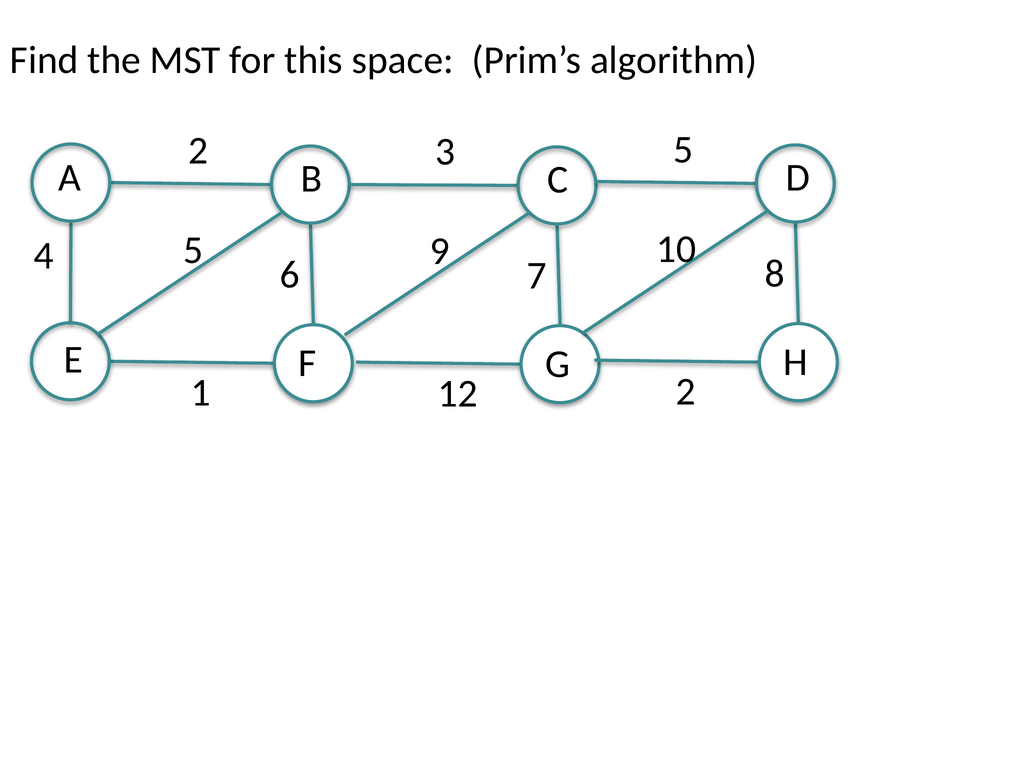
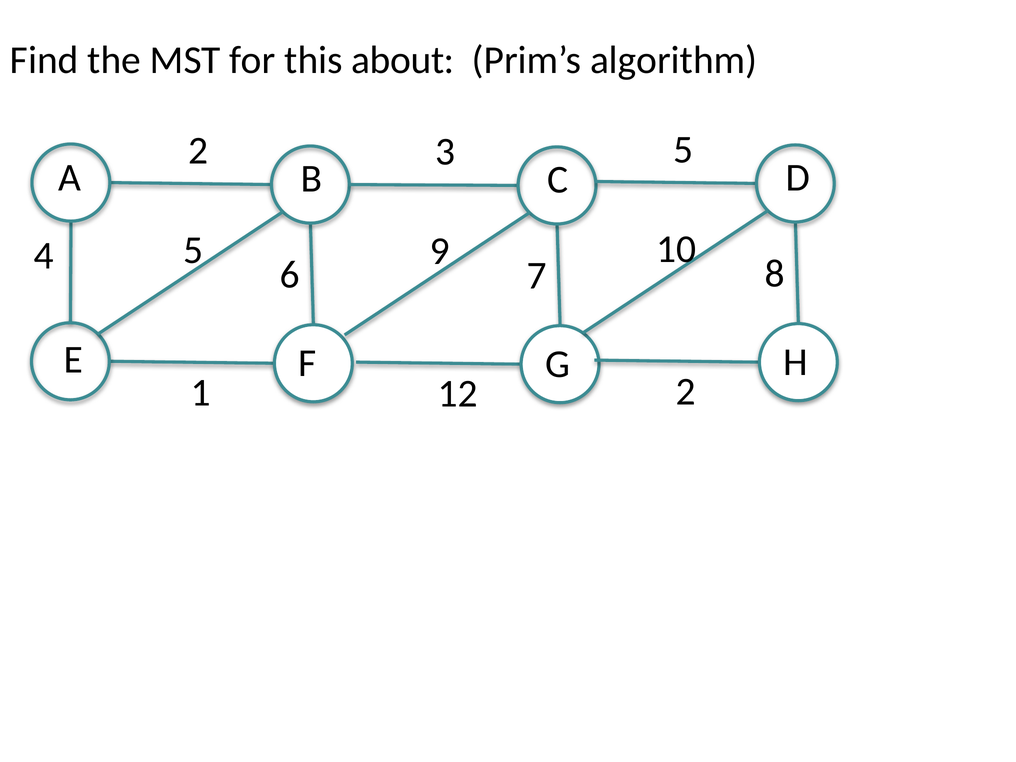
space: space -> about
